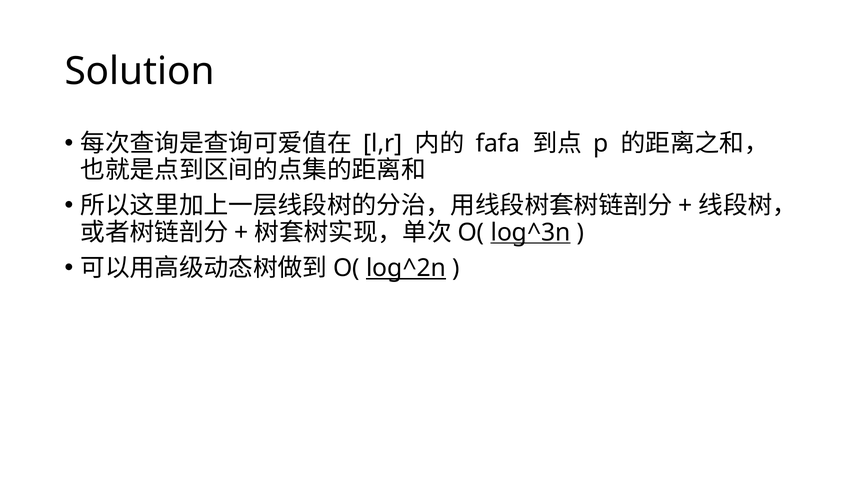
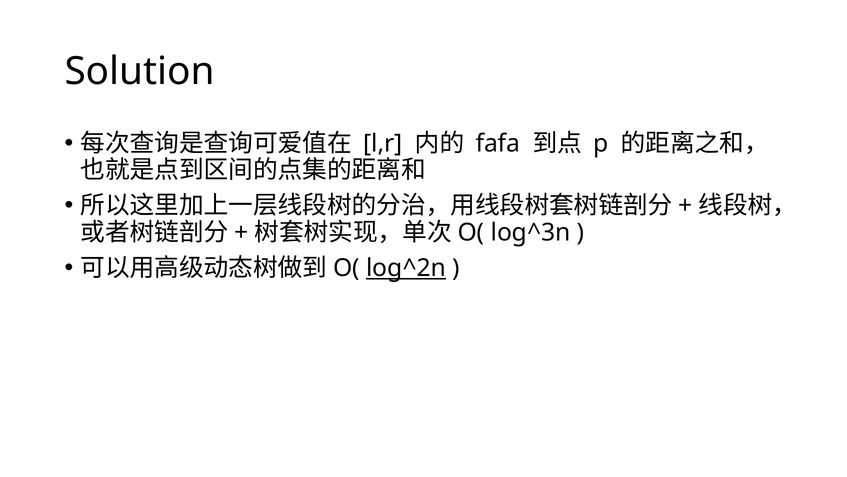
log^3n underline: present -> none
